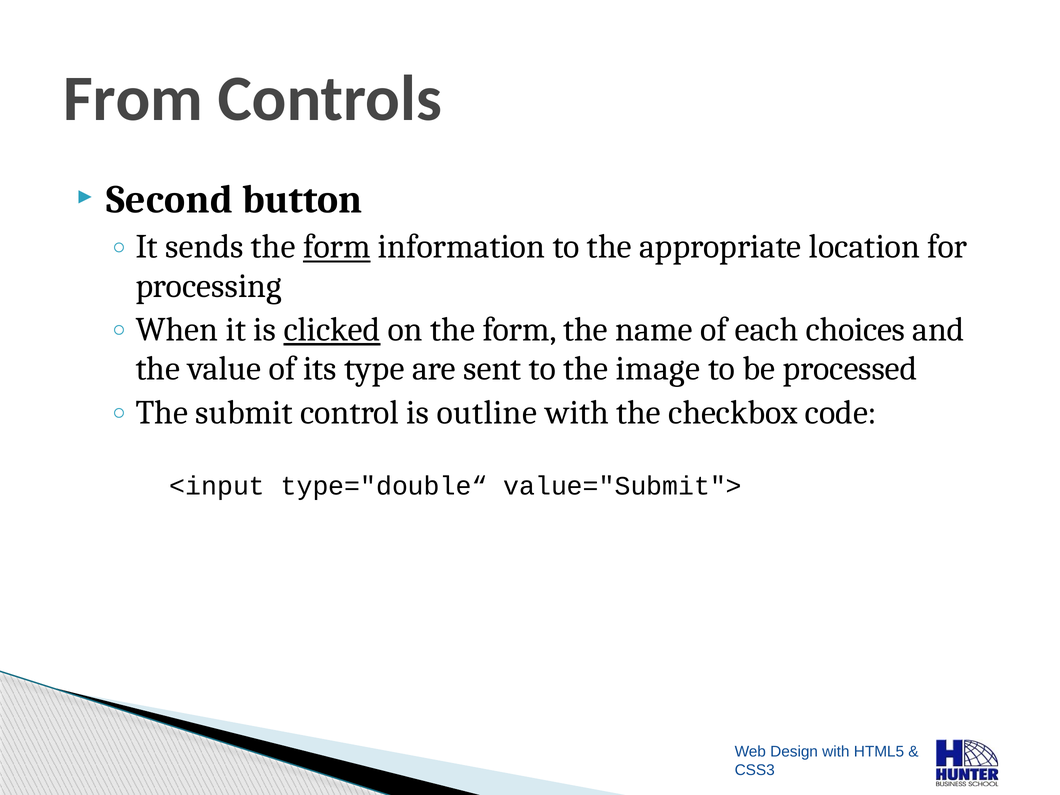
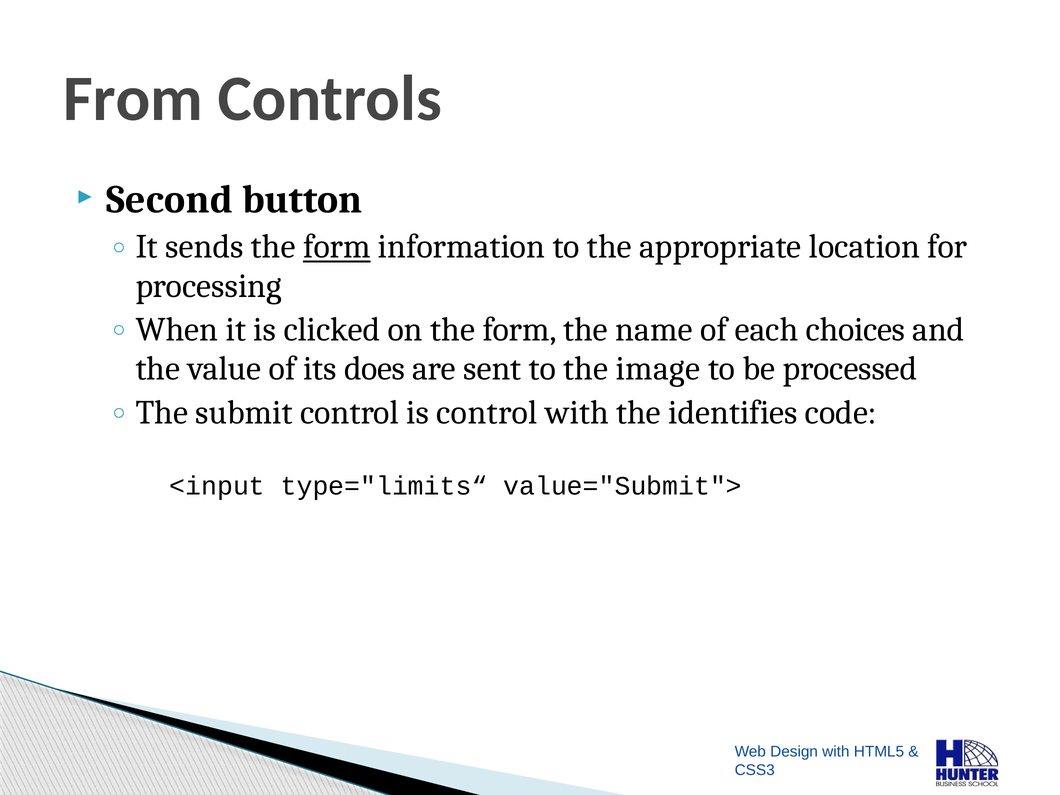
clicked underline: present -> none
type: type -> does
is outline: outline -> control
checkbox: checkbox -> identifies
type="double“: type="double“ -> type="limits“
